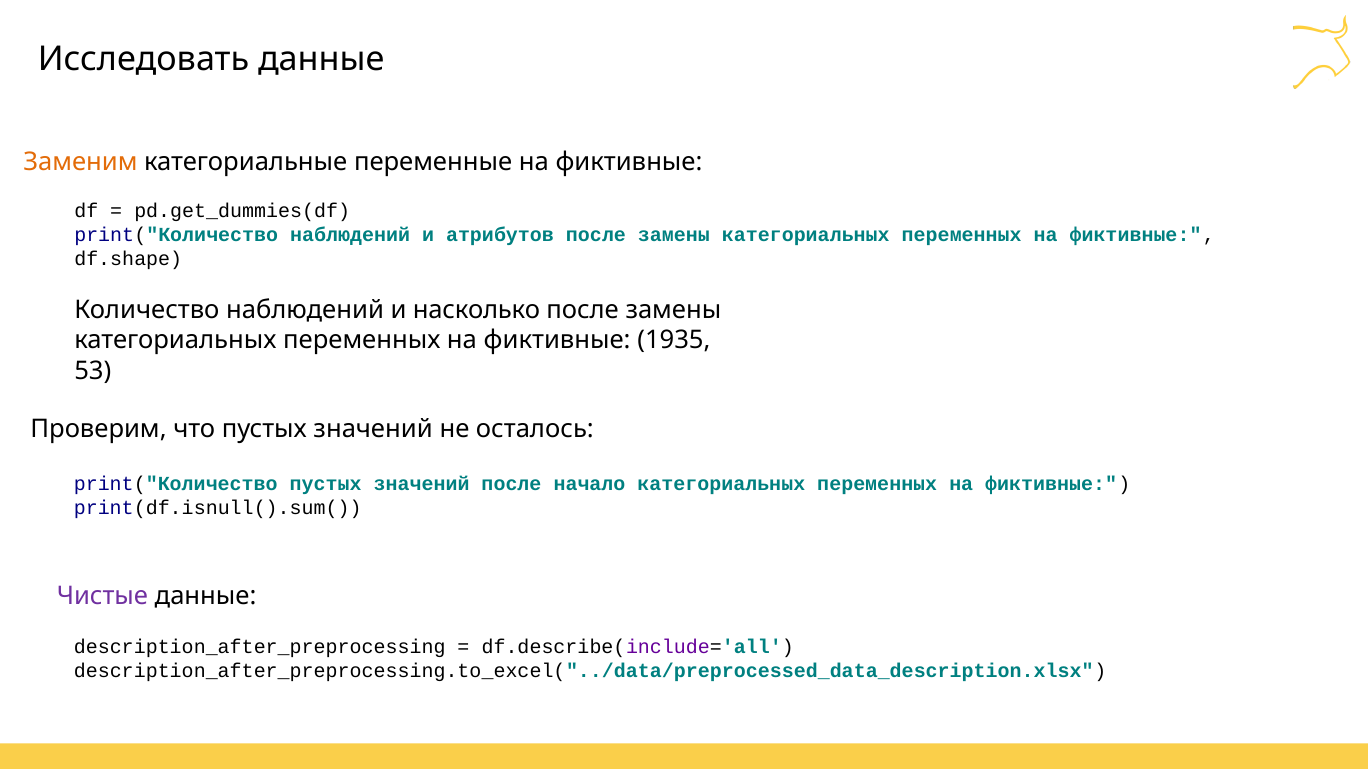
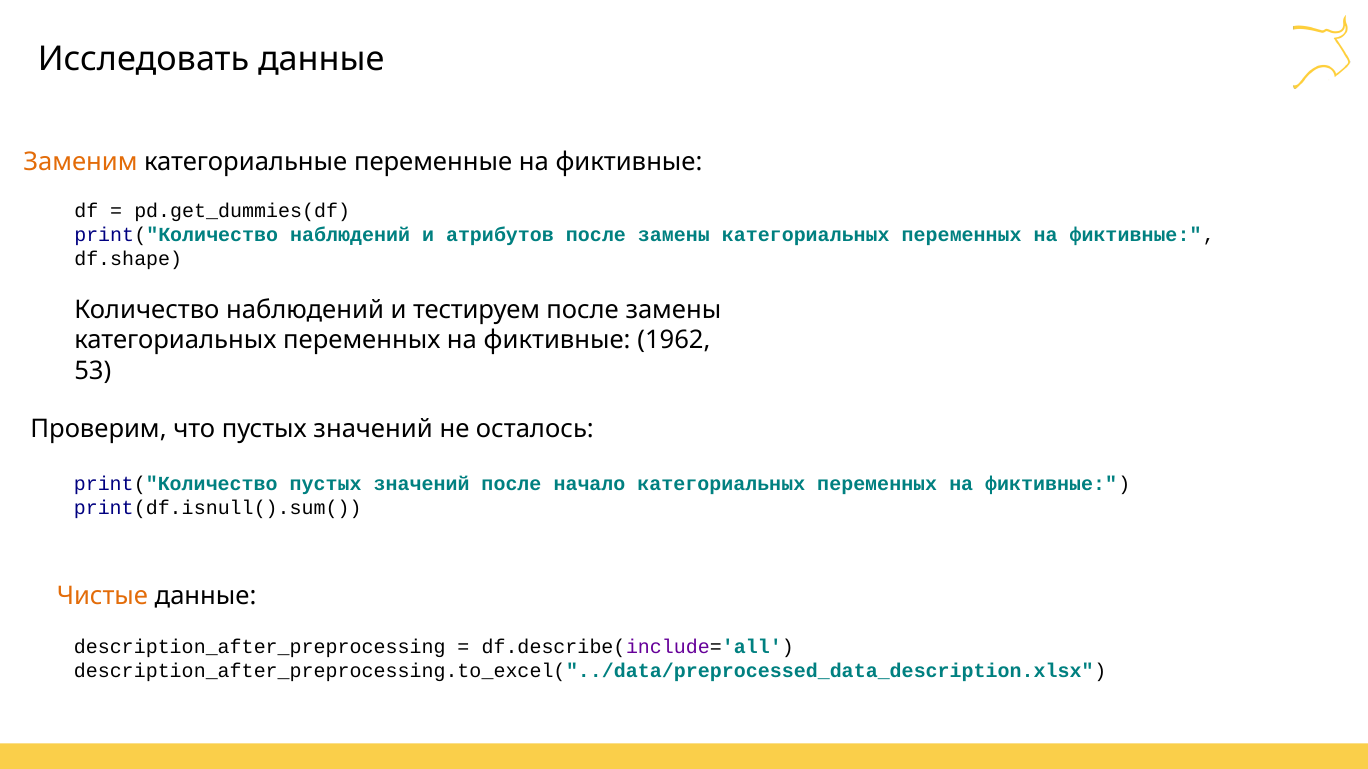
насколько: насколько -> тестируем
1935: 1935 -> 1962
Чистые colour: purple -> orange
